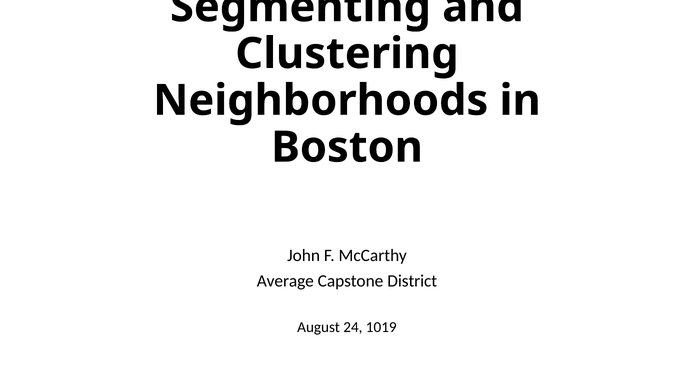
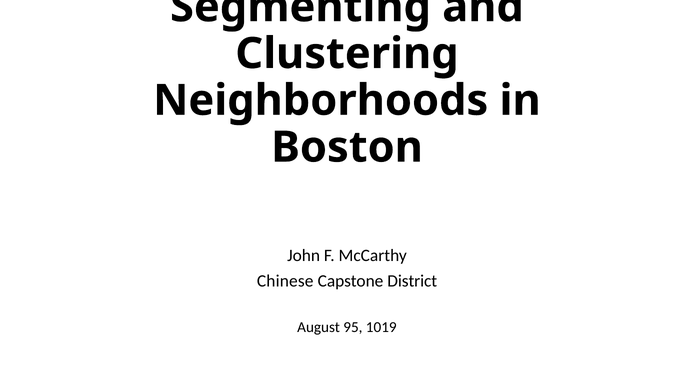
Average: Average -> Chinese
24: 24 -> 95
